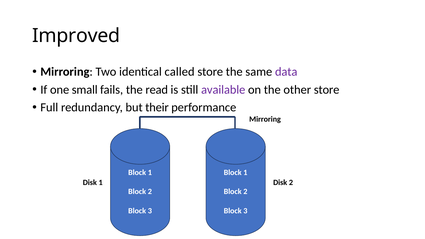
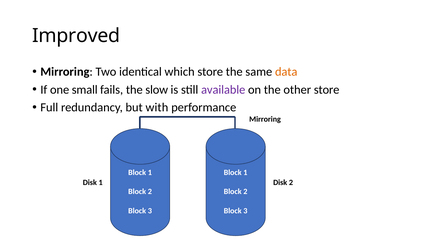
called: called -> which
data colour: purple -> orange
read: read -> slow
their: their -> with
